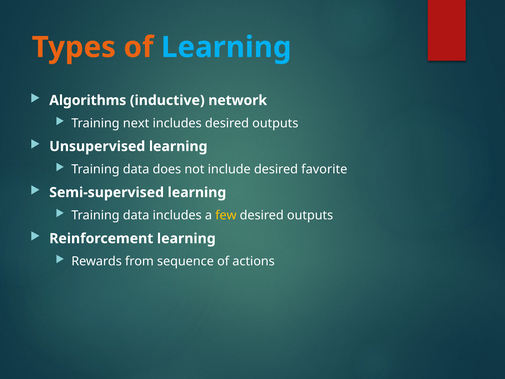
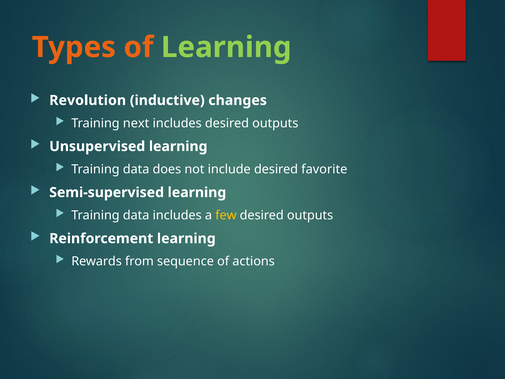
Learning at (226, 47) colour: light blue -> light green
Algorithms: Algorithms -> Revolution
network: network -> changes
